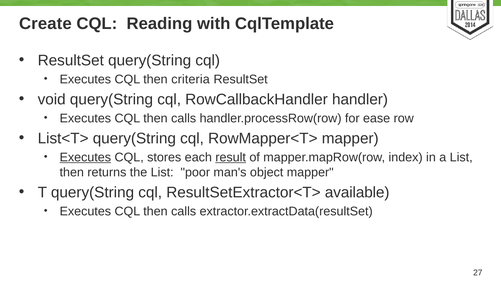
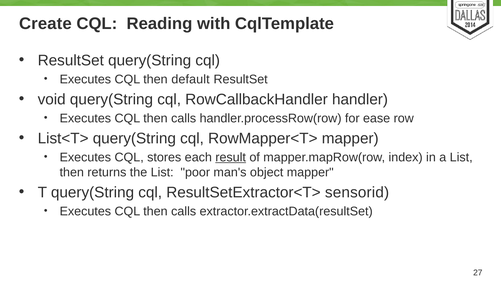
criteria: criteria -> default
Executes at (85, 157) underline: present -> none
available: available -> sensorid
